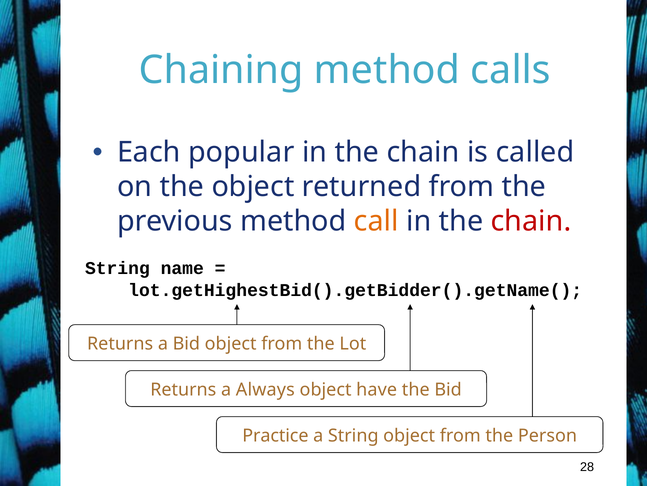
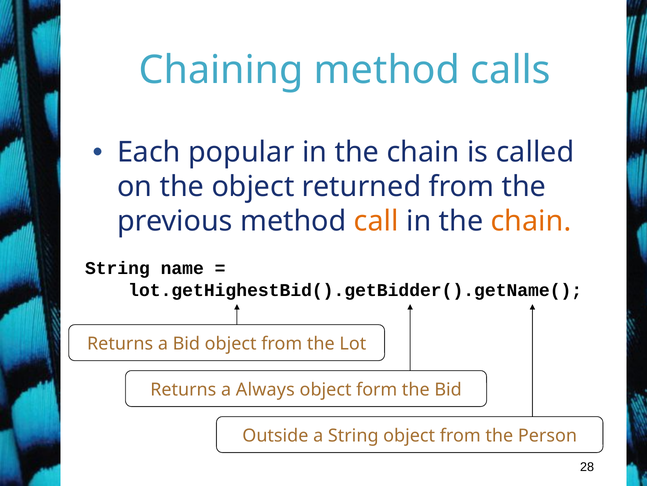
chain at (531, 221) colour: red -> orange
have: have -> form
Practice: Practice -> Outside
